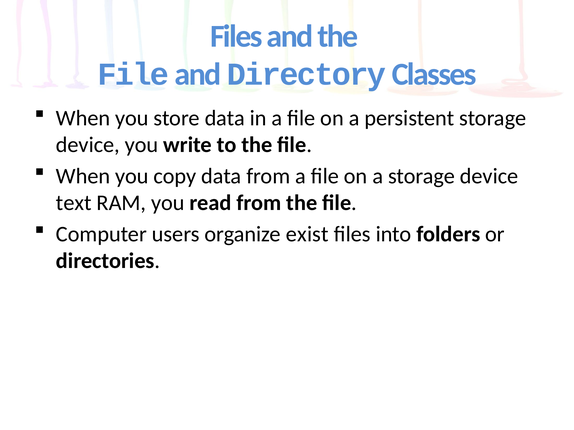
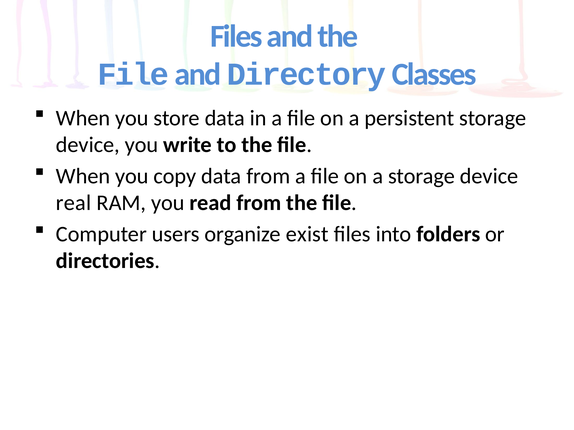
text: text -> real
